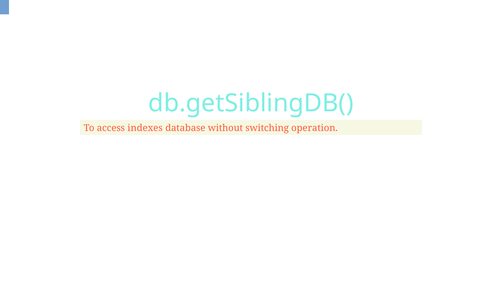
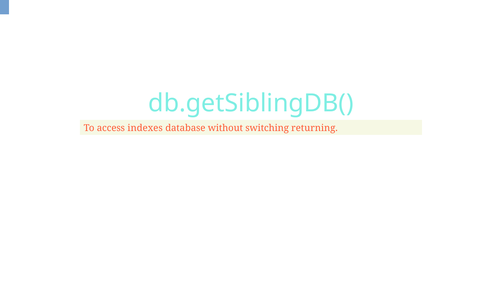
operation: operation -> returning
